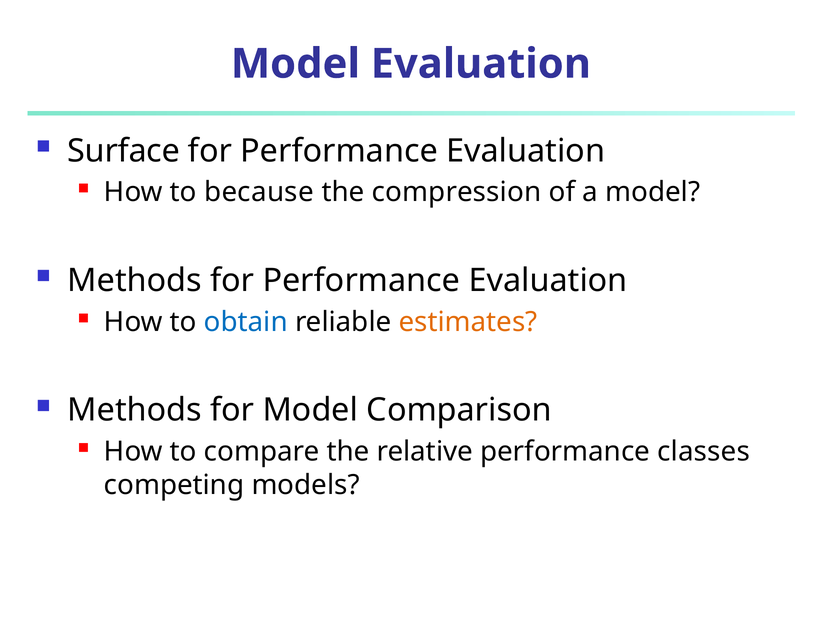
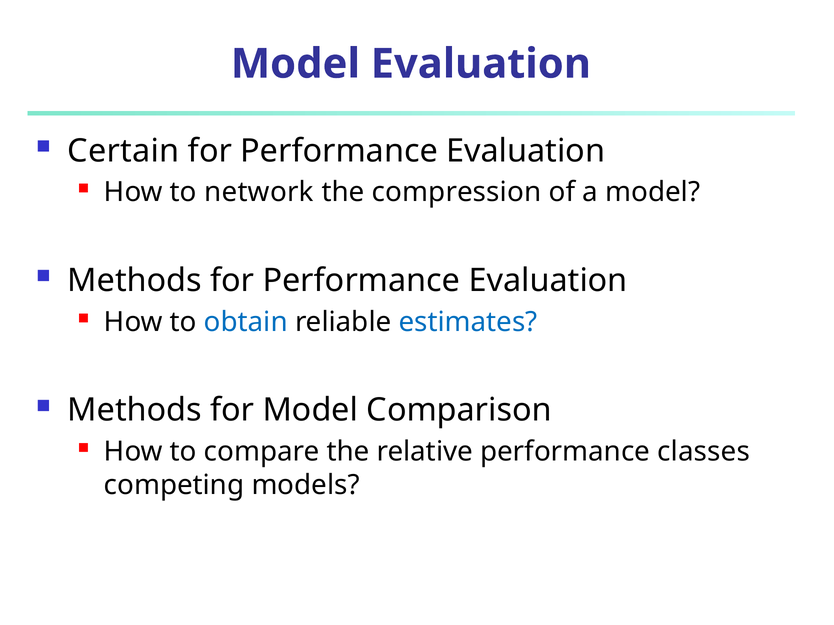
Surface: Surface -> Certain
because: because -> network
estimates colour: orange -> blue
